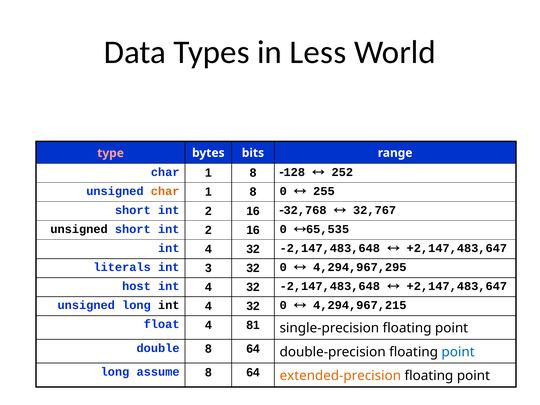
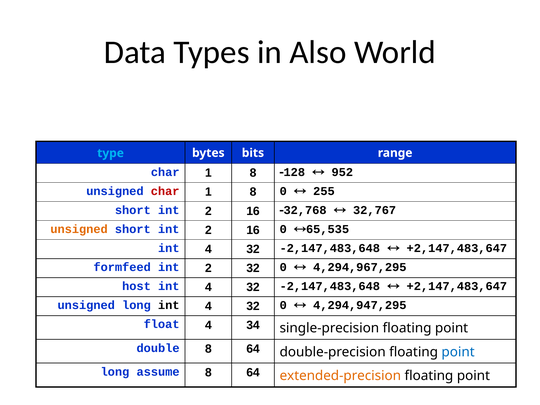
Less: Less -> Also
type colour: pink -> light blue
252: 252 -> 952
char at (165, 191) colour: orange -> red
unsigned at (79, 229) colour: black -> orange
literals: literals -> formfeed
3 at (208, 268): 3 -> 2
4,294,967,215: 4,294,967,215 -> 4,294,947,295
81: 81 -> 34
